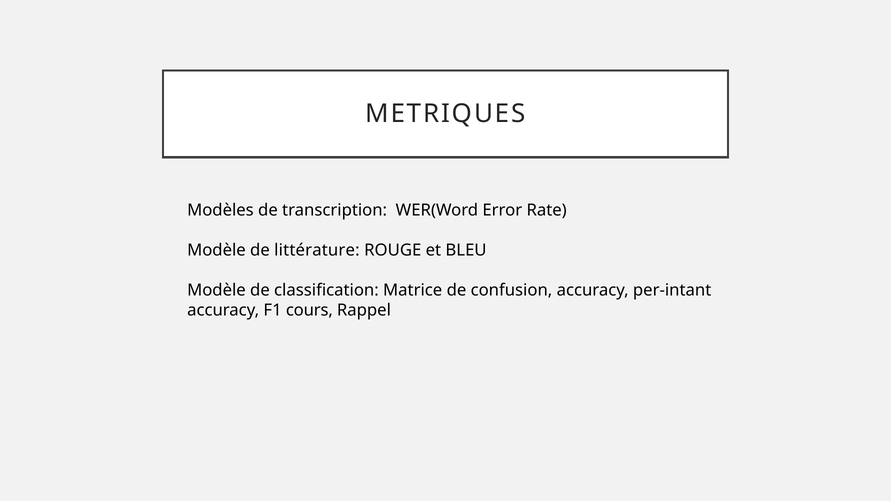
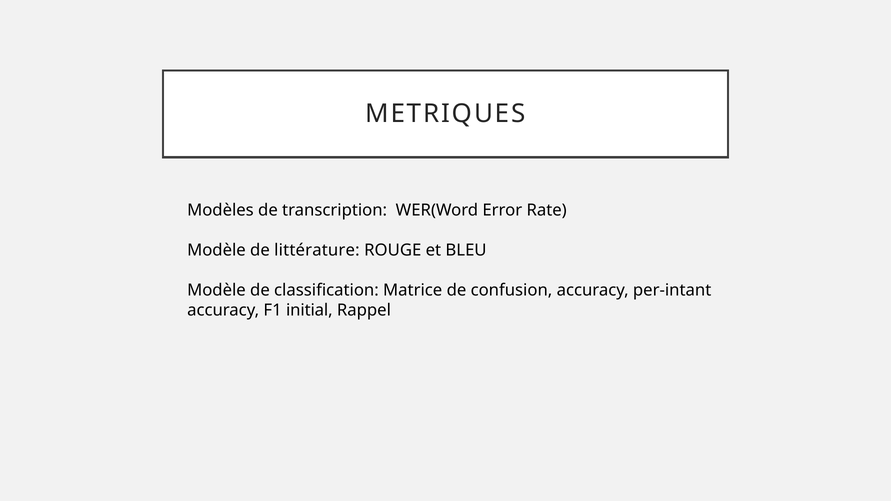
cours: cours -> initial
